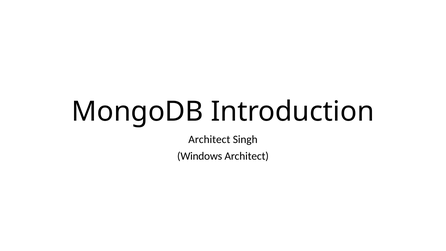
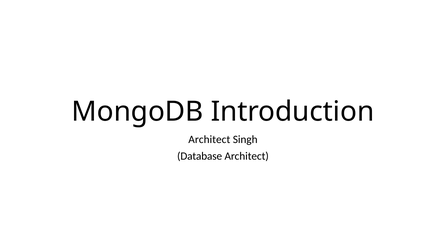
Windows: Windows -> Database
